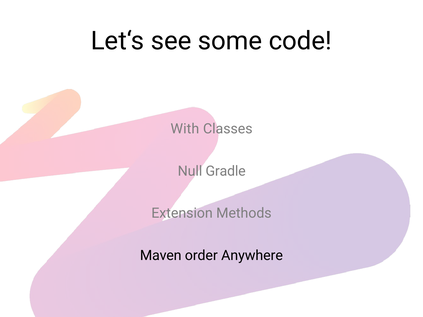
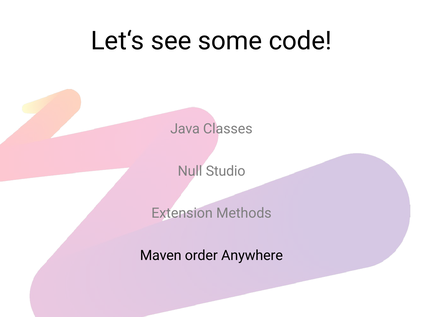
With: With -> Java
Gradle: Gradle -> Studio
